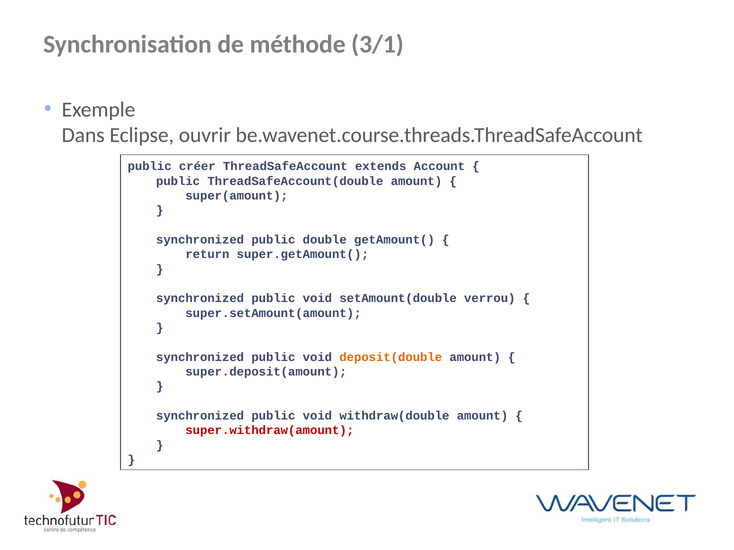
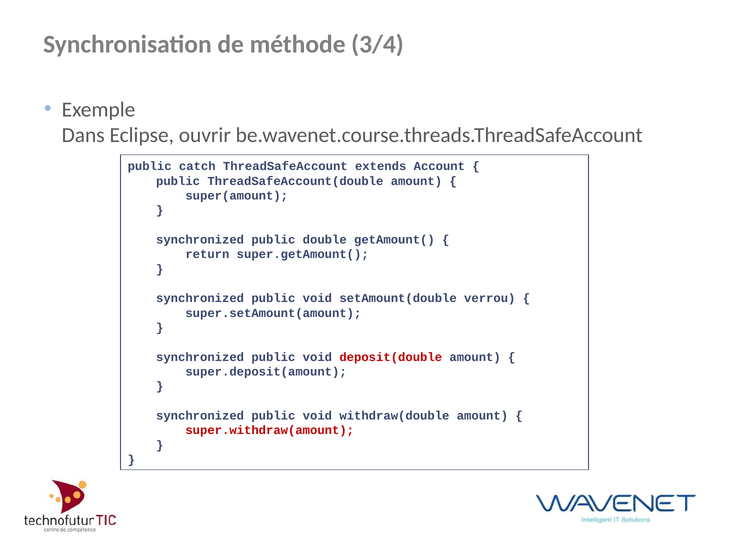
3/1: 3/1 -> 3/4
créer: créer -> catch
deposit(double colour: orange -> red
